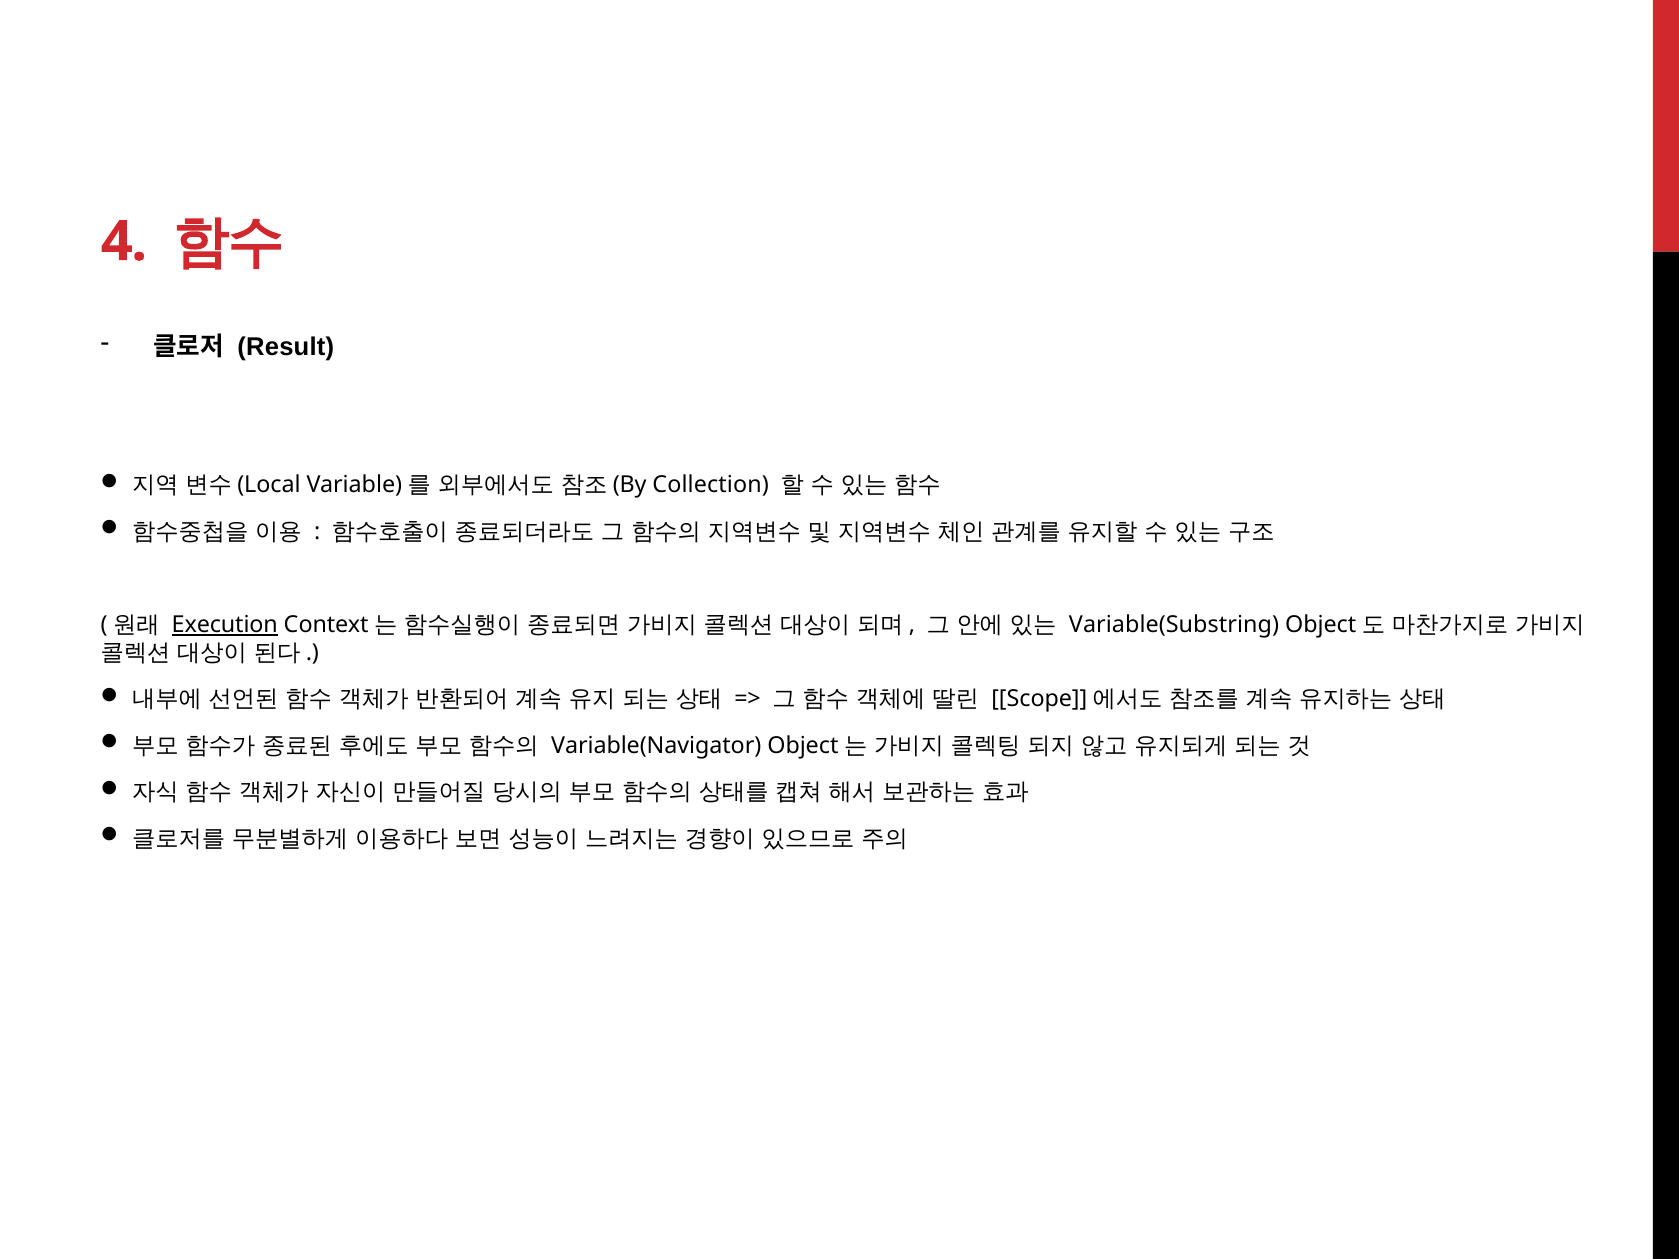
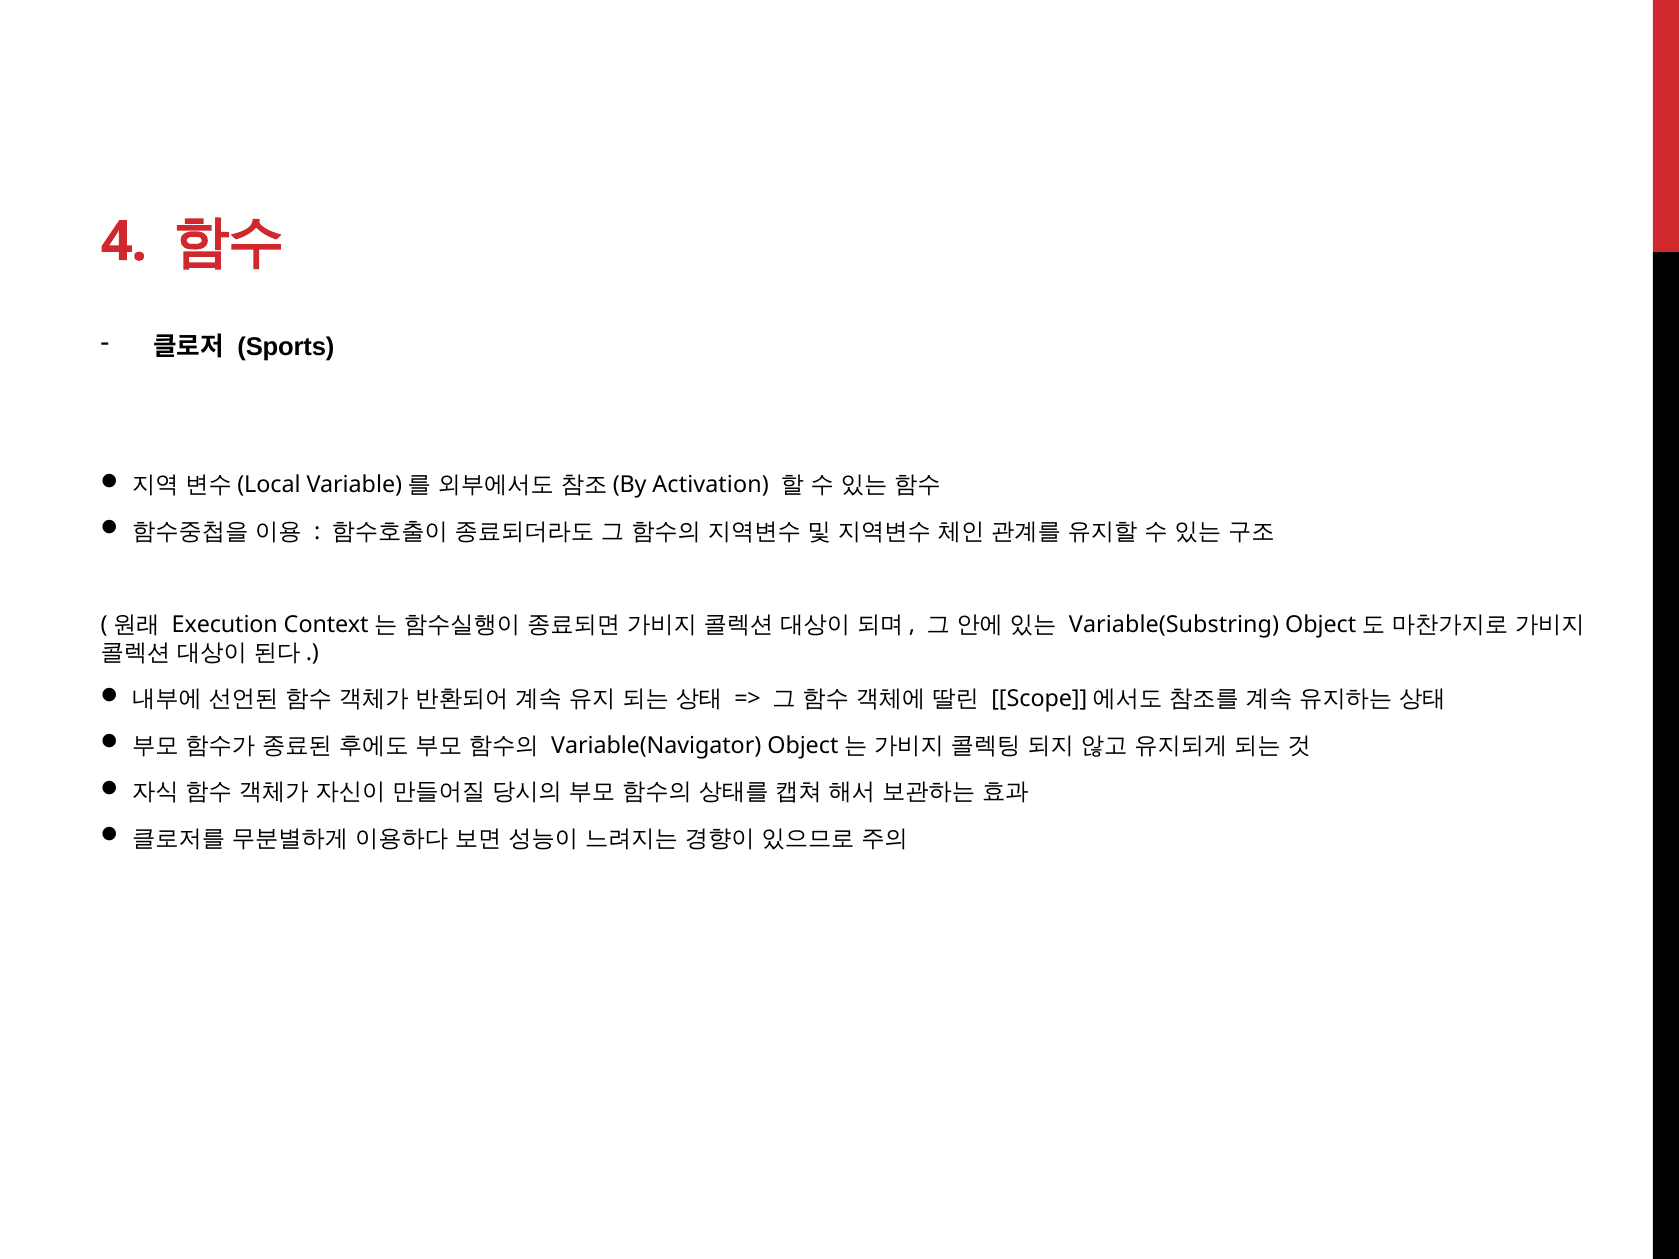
Result: Result -> Sports
Collection: Collection -> Activation
Execution underline: present -> none
